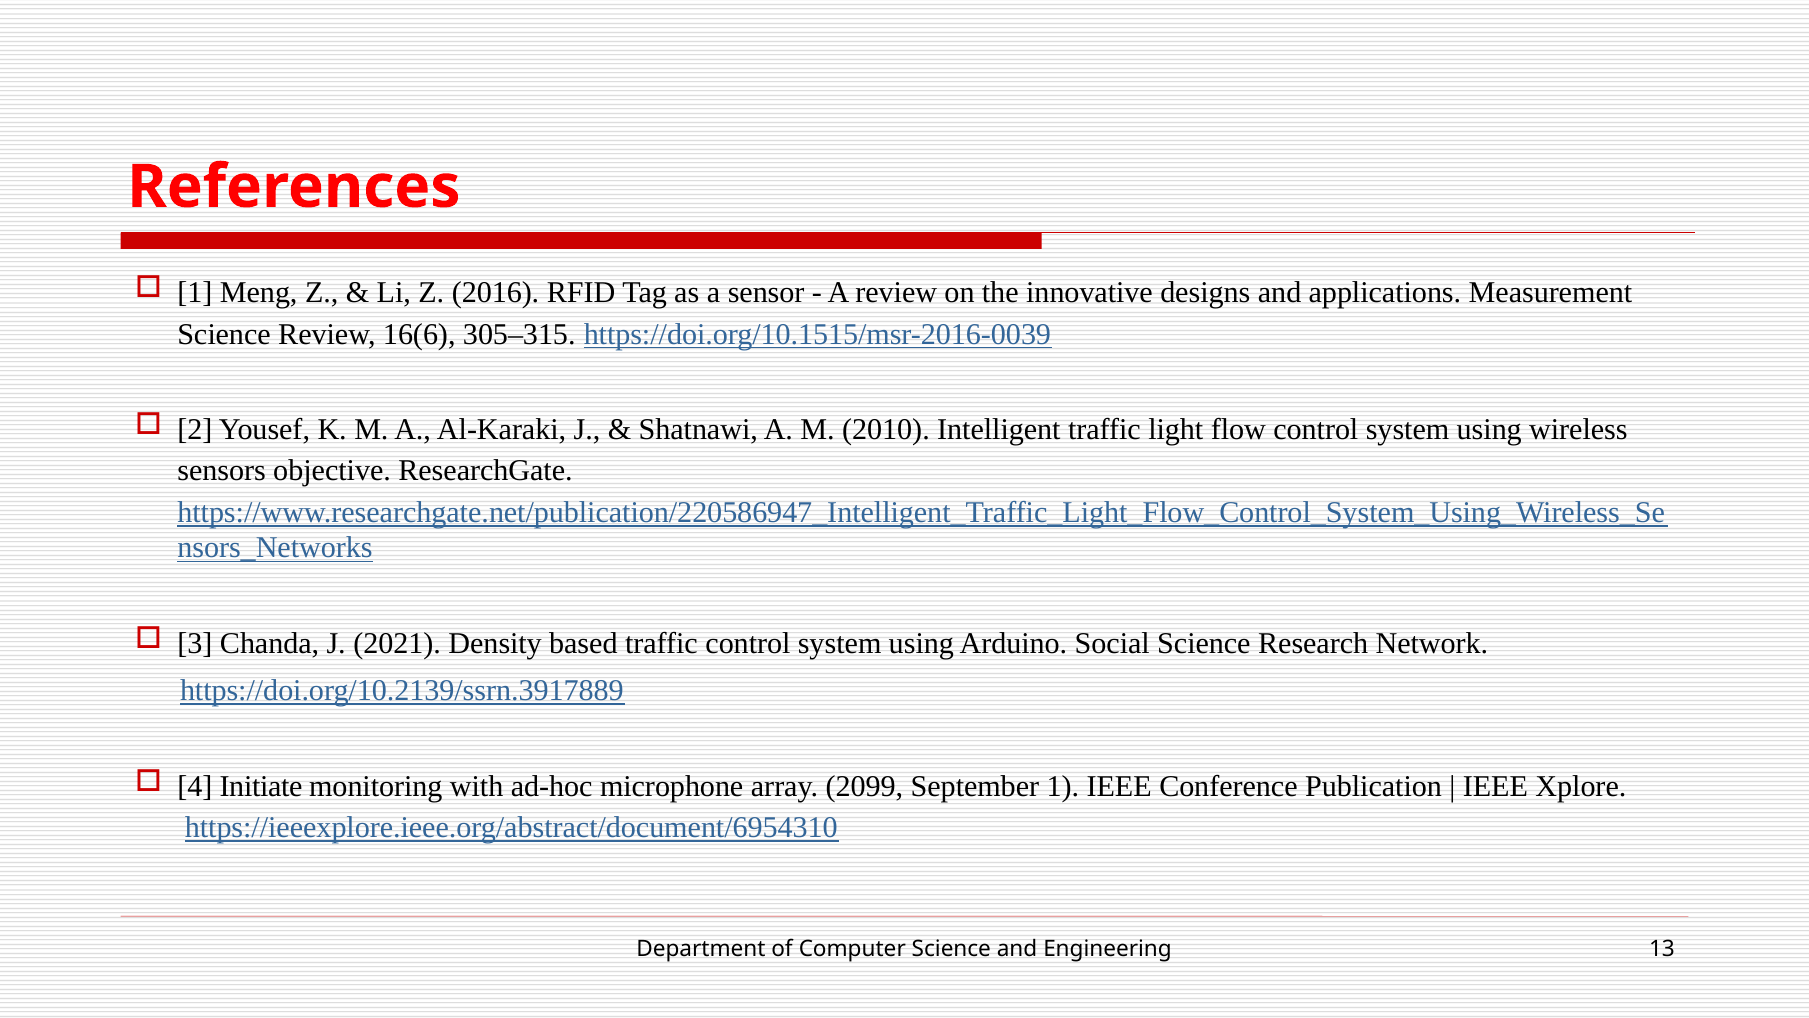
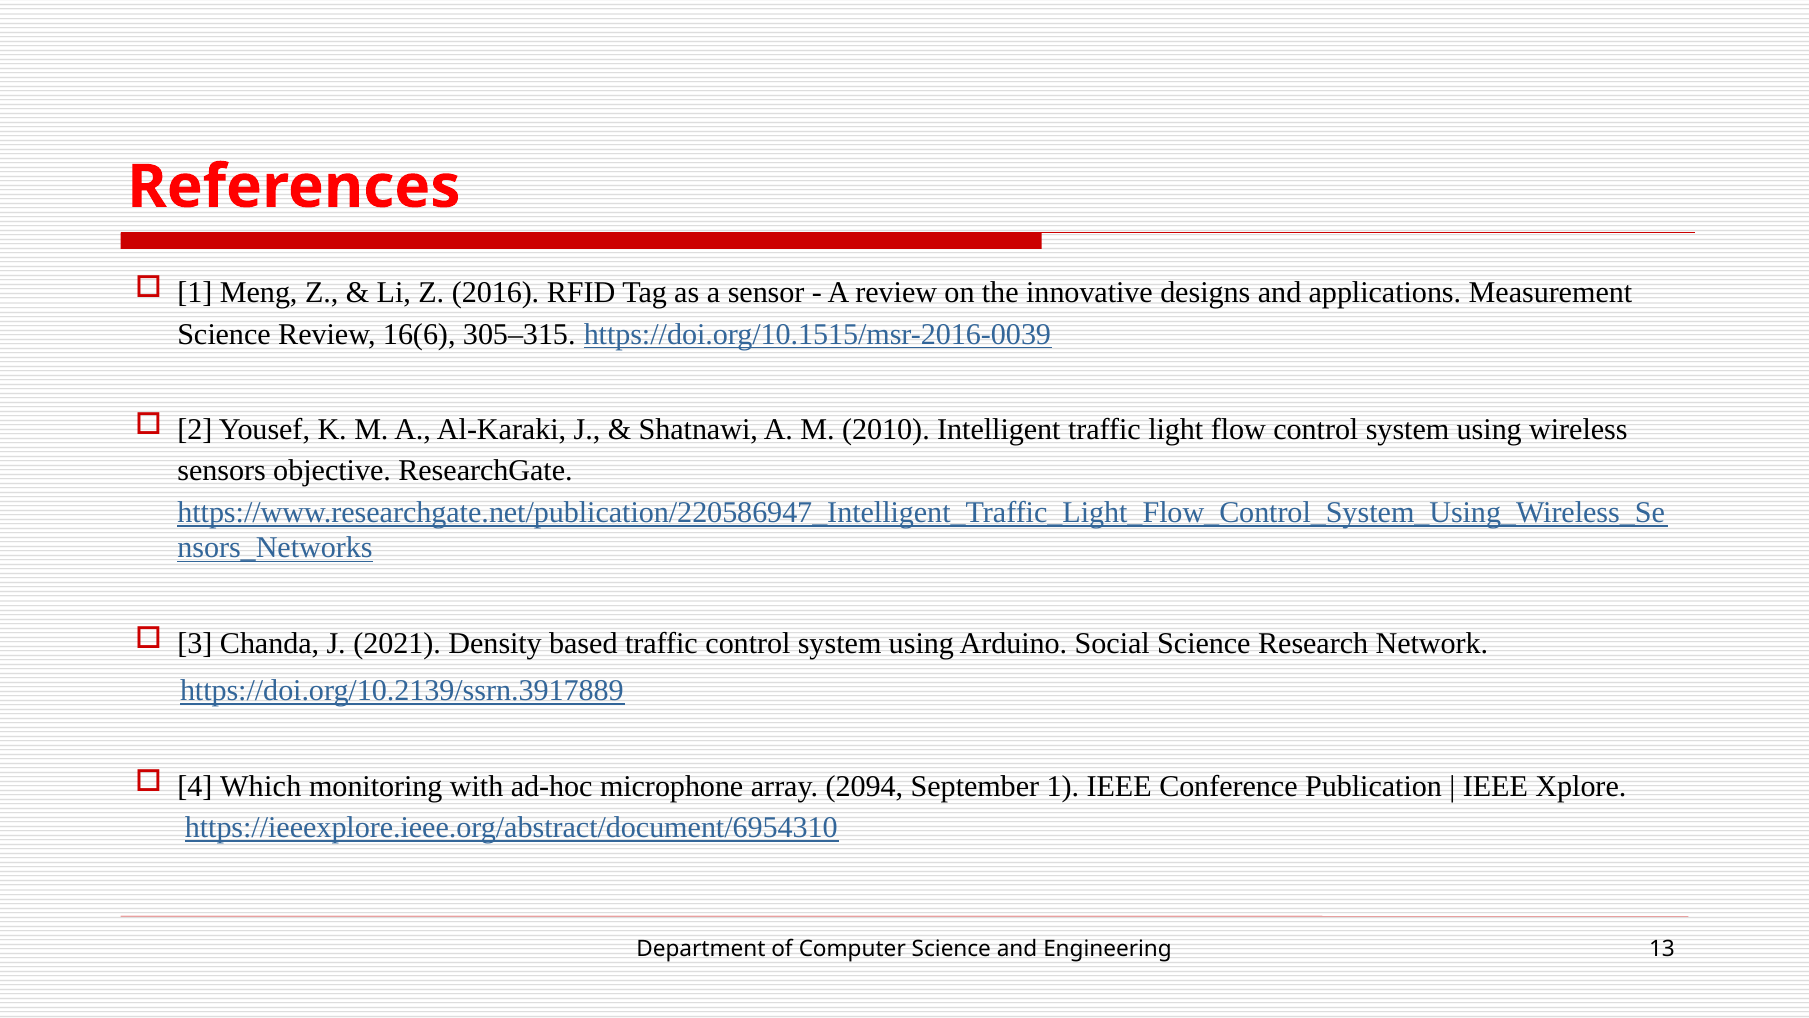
Initiate: Initiate -> Which
2099: 2099 -> 2094
